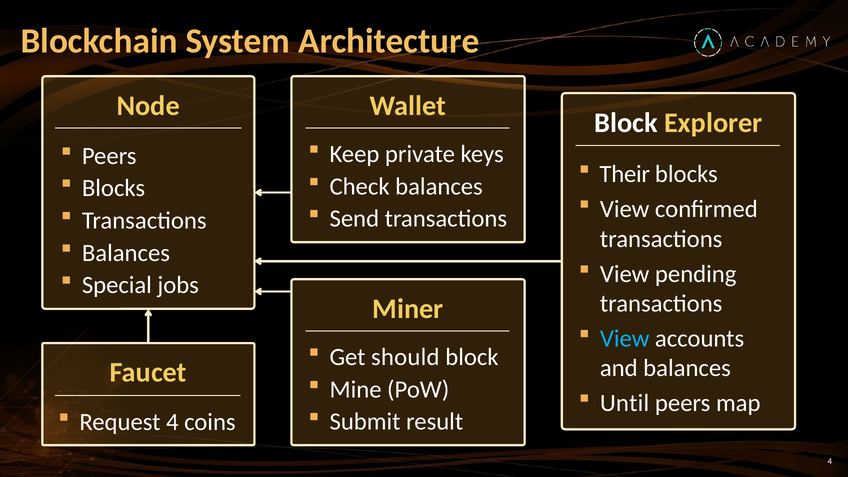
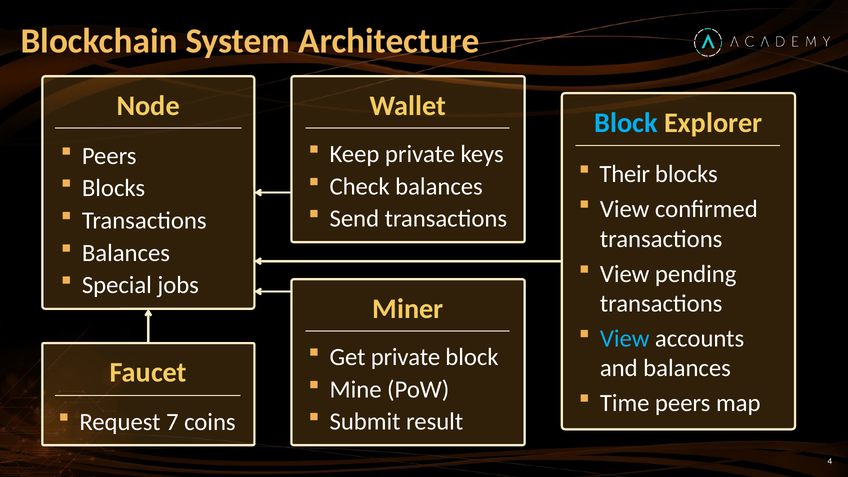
Block at (626, 123) colour: white -> light blue
Get should: should -> private
Until: Until -> Time
Request 4: 4 -> 7
